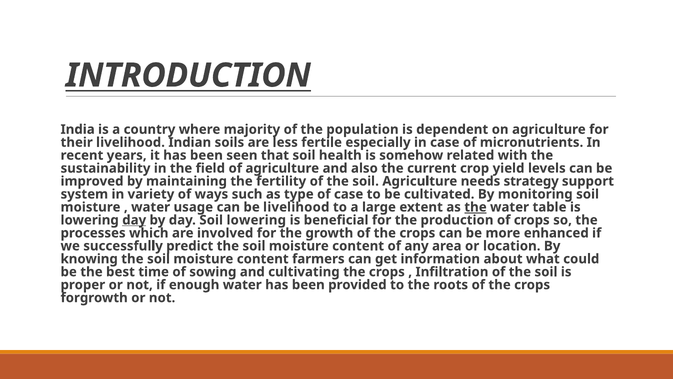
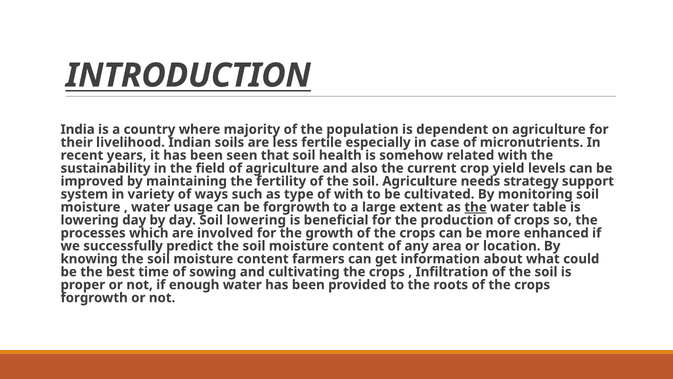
of case: case -> with
be livelihood: livelihood -> forgrowth
day at (134, 220) underline: present -> none
